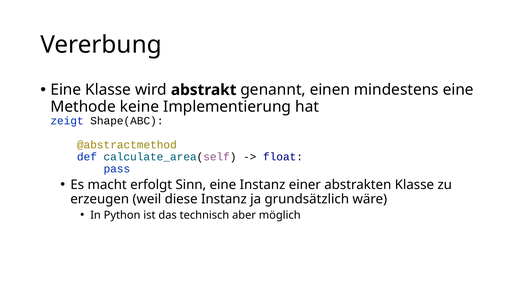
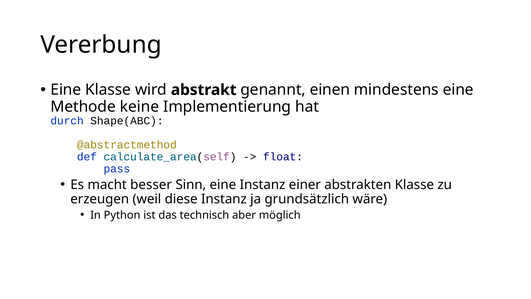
zeigt: zeigt -> durch
erfolgt: erfolgt -> besser
